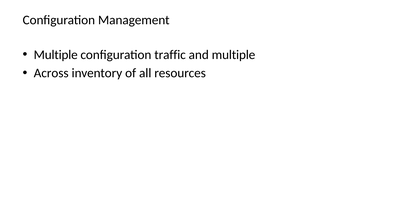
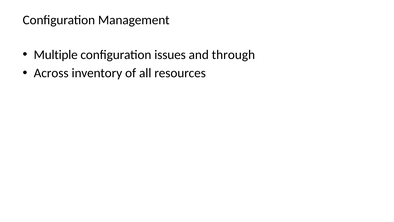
traffic: traffic -> issues
and multiple: multiple -> through
